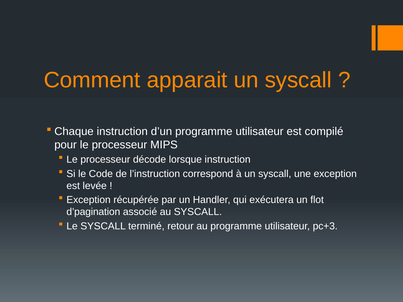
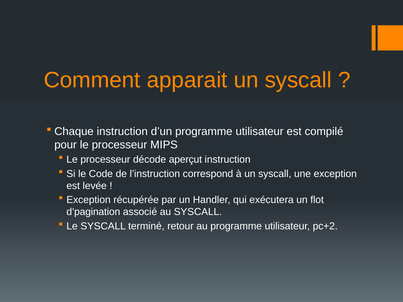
lorsque: lorsque -> aperçut
pc+3: pc+3 -> pc+2
